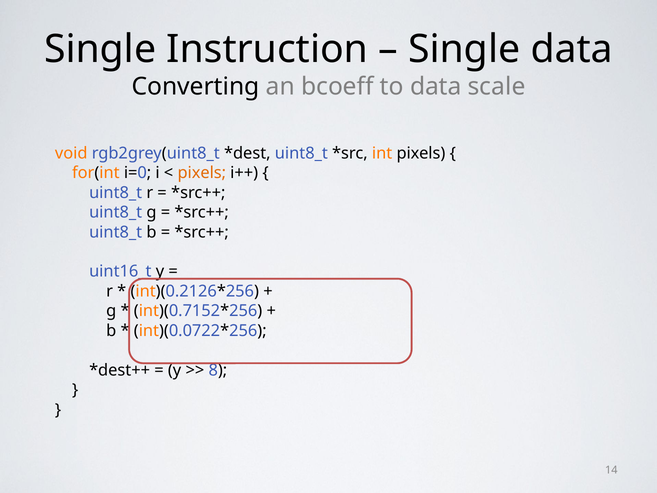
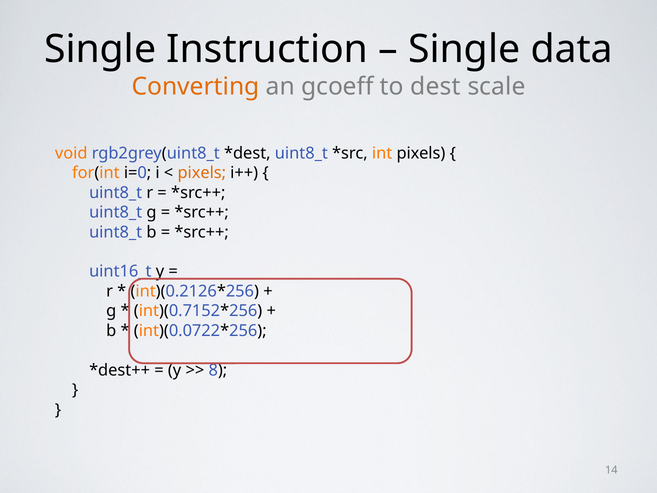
Converting colour: black -> orange
bcoeff: bcoeff -> gcoeff
to data: data -> dest
